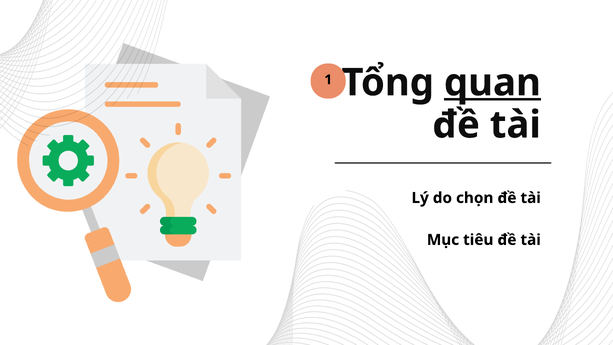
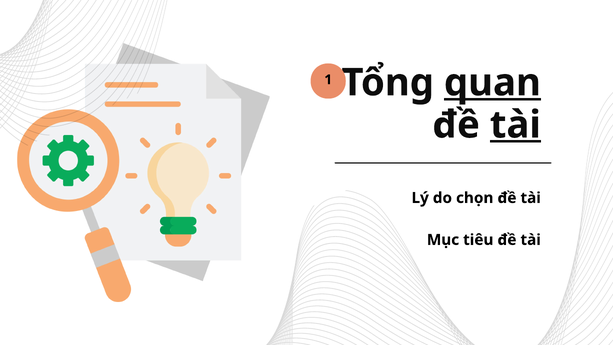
tài at (515, 125) underline: none -> present
